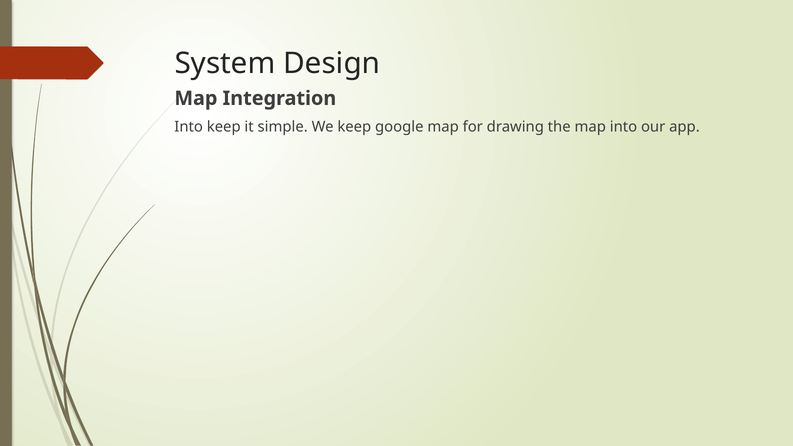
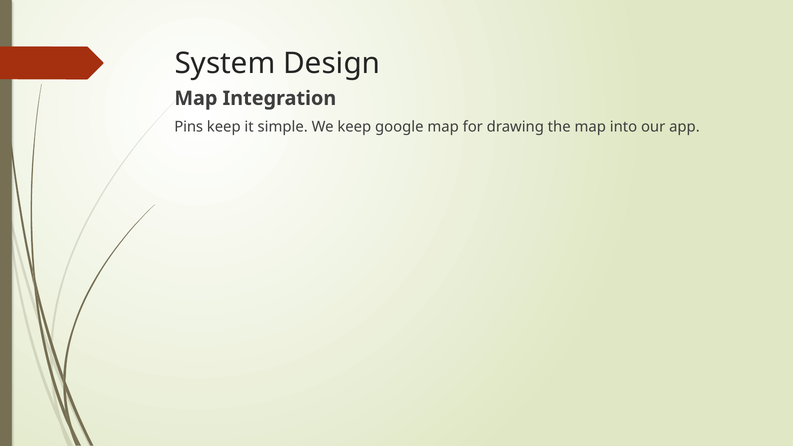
Into at (189, 127): Into -> Pins
